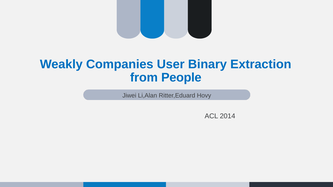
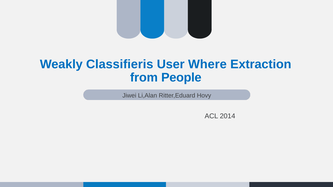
Companies: Companies -> Classiﬁeris
Binary: Binary -> Where
